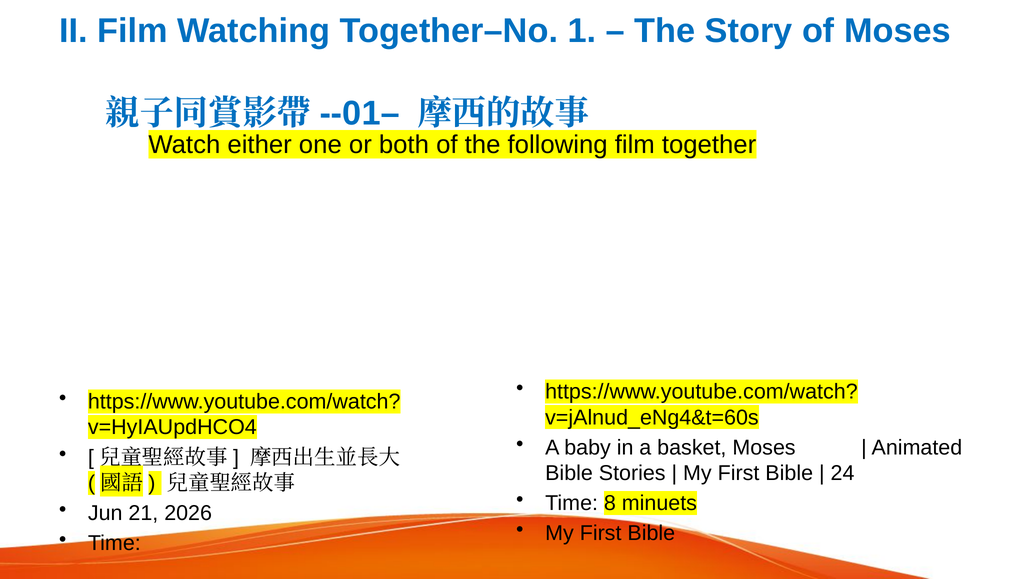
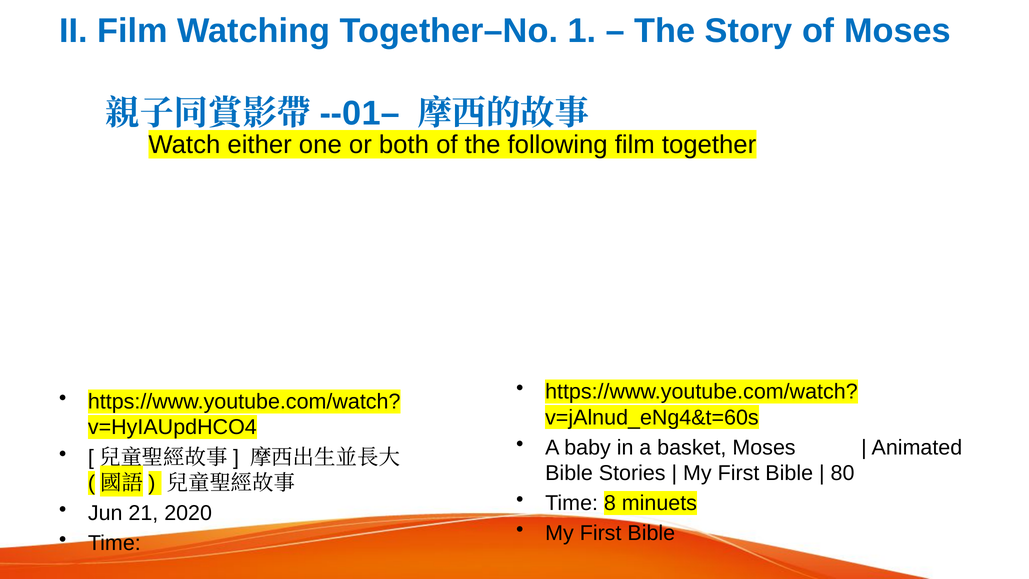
24: 24 -> 80
2026: 2026 -> 2020
